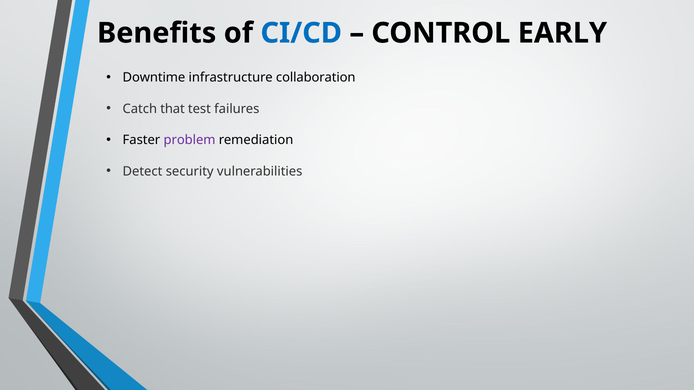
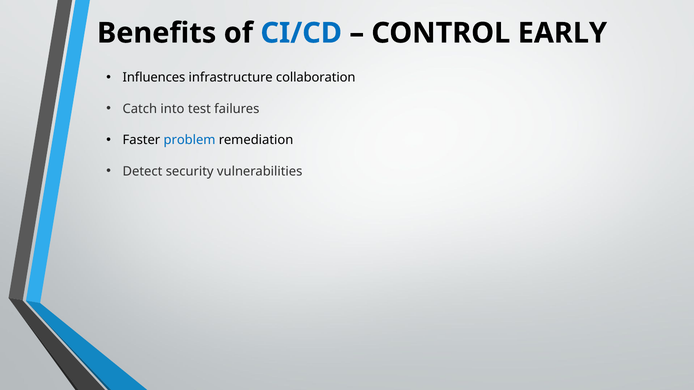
Downtime: Downtime -> Influences
that: that -> into
problem colour: purple -> blue
